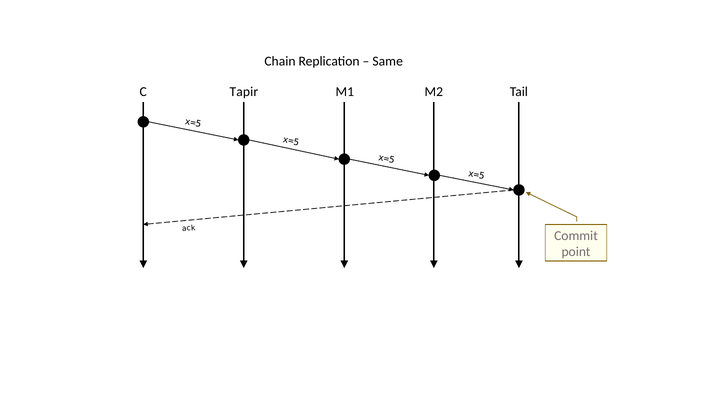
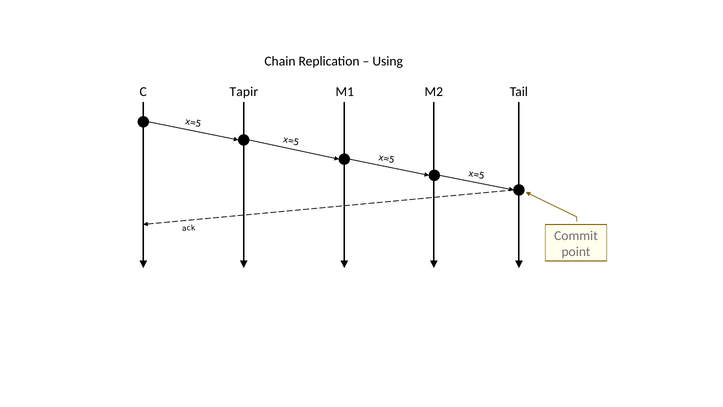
Same: Same -> Using
